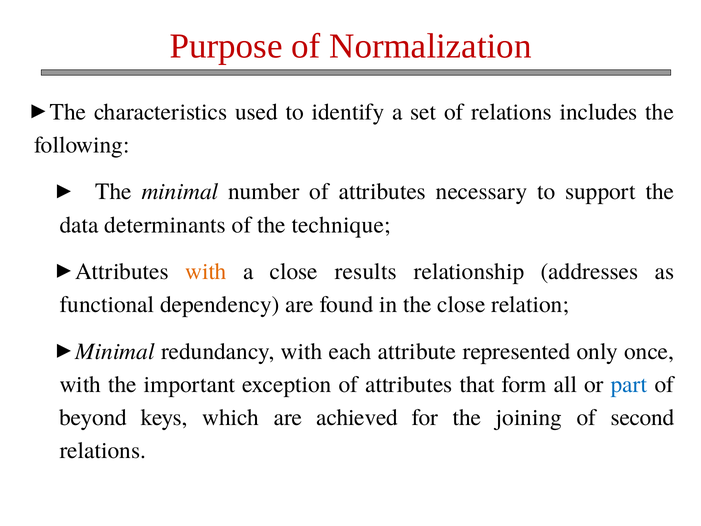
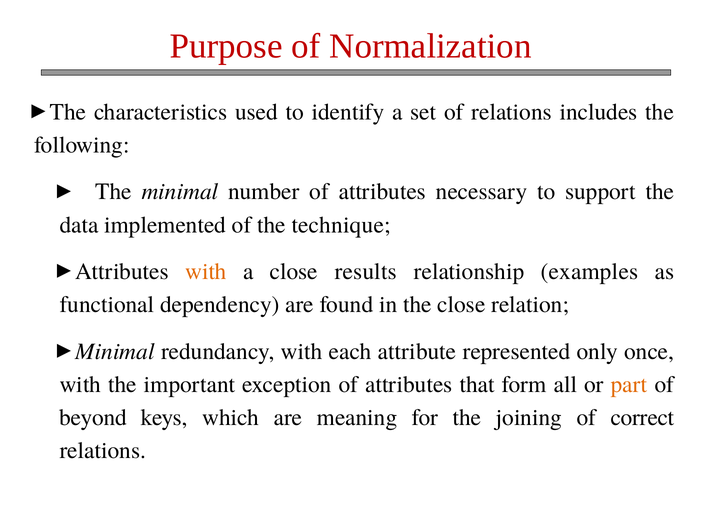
determinants: determinants -> implemented
addresses: addresses -> examples
part colour: blue -> orange
achieved: achieved -> meaning
second: second -> correct
